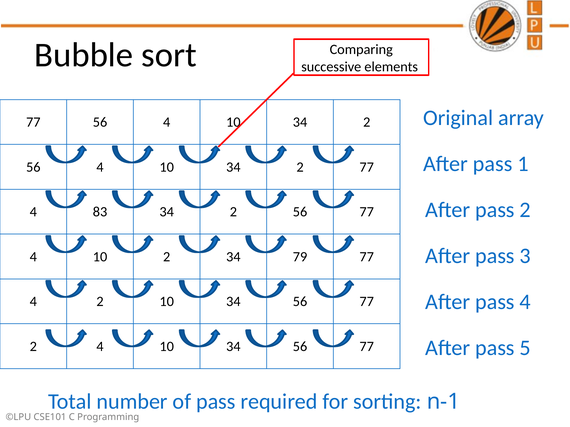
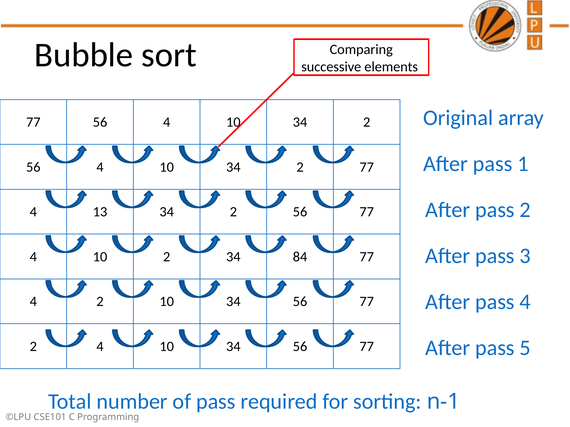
83: 83 -> 13
79: 79 -> 84
